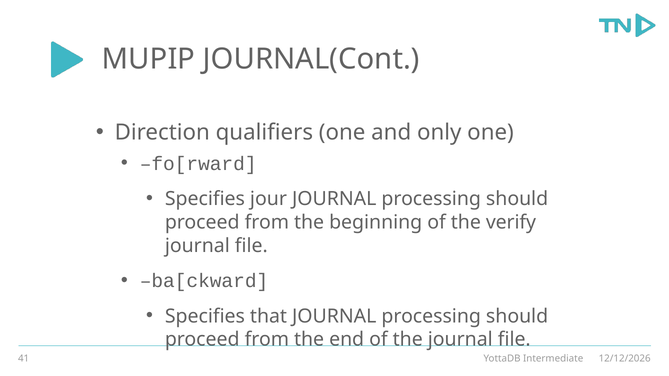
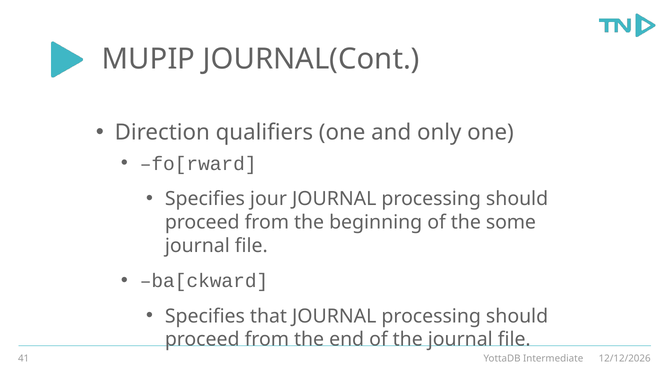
verify: verify -> some
